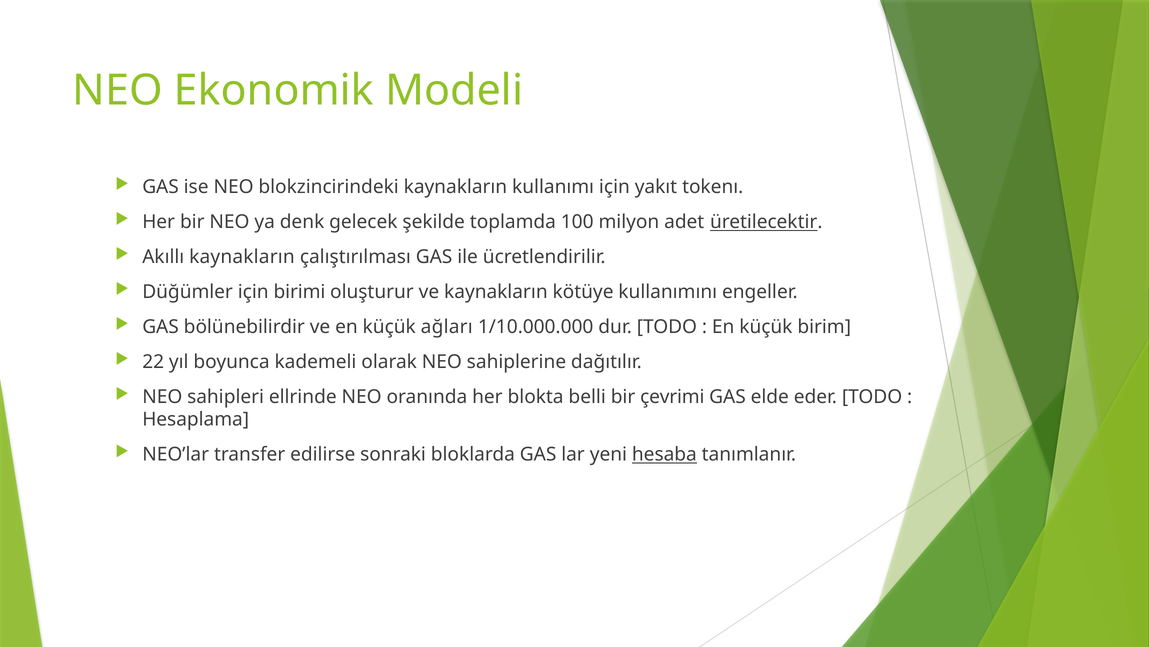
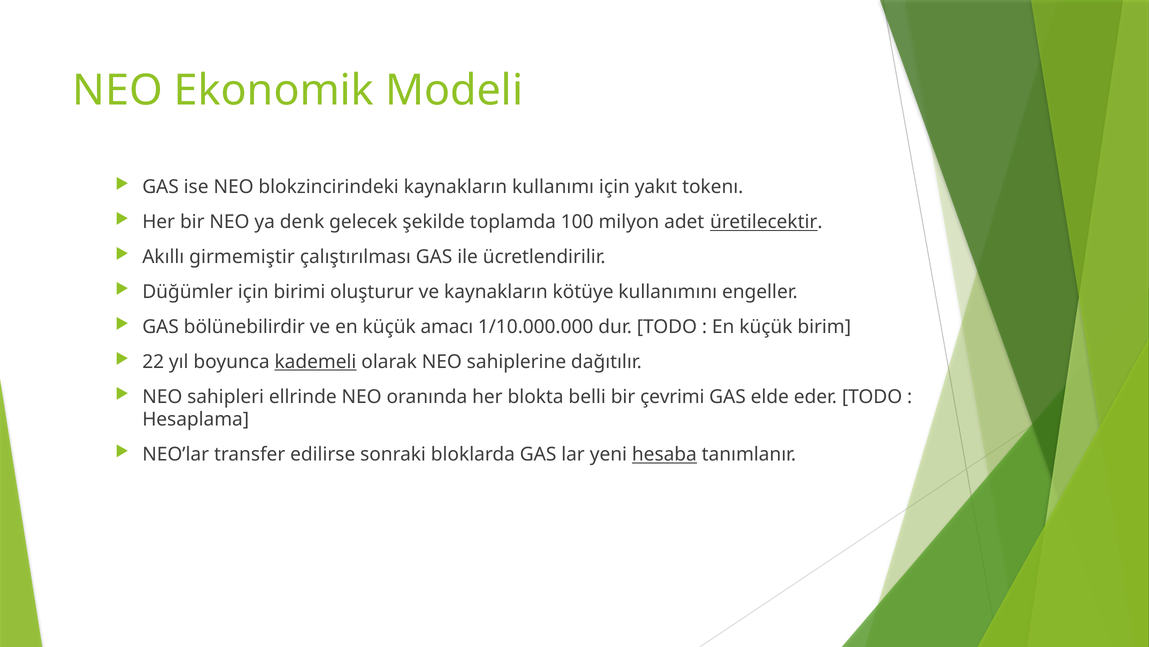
Akıllı kaynakların: kaynakların -> girmemiştir
ağları: ağları -> amacı
kademeli underline: none -> present
